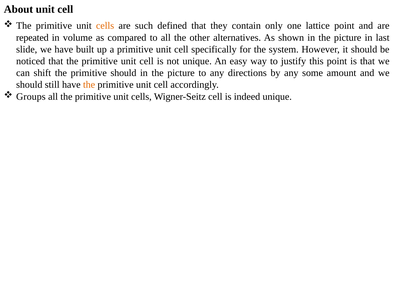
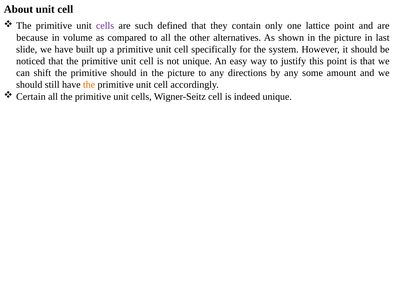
cells at (105, 26) colour: orange -> purple
repeated: repeated -> because
Groups: Groups -> Certain
